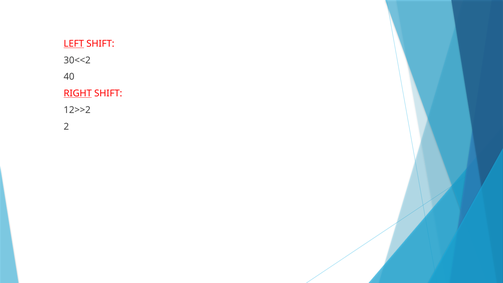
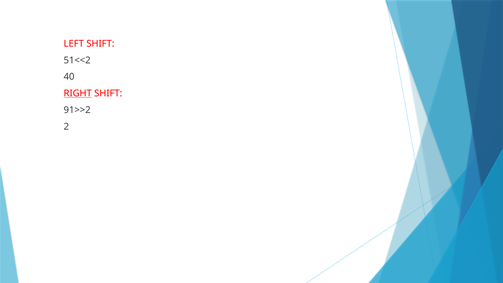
LEFT underline: present -> none
30<<2: 30<<2 -> 51<<2
12>>2: 12>>2 -> 91>>2
